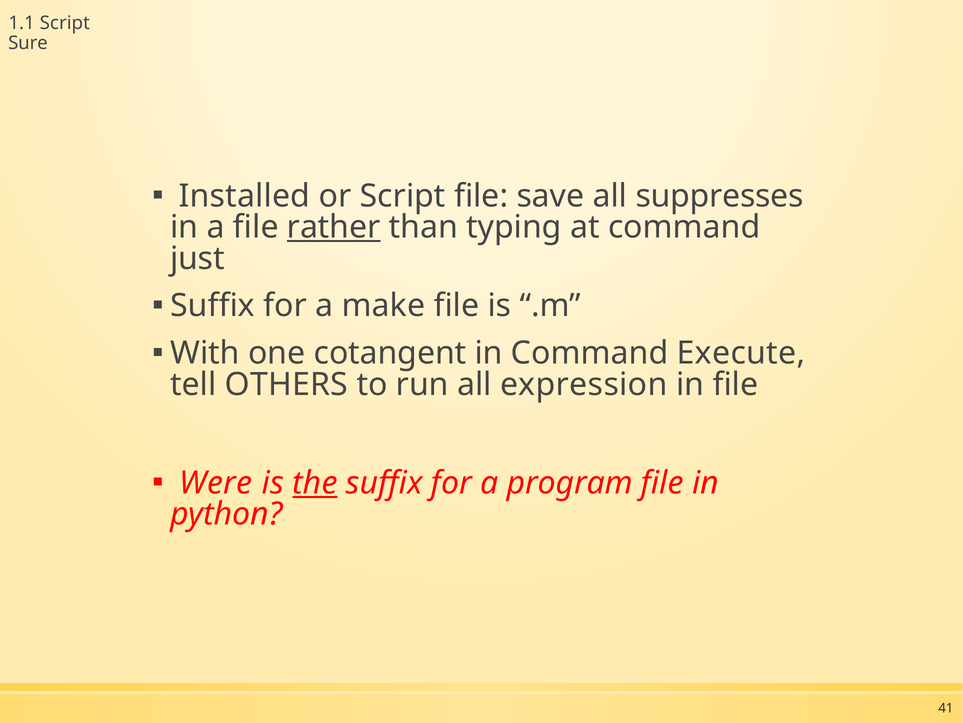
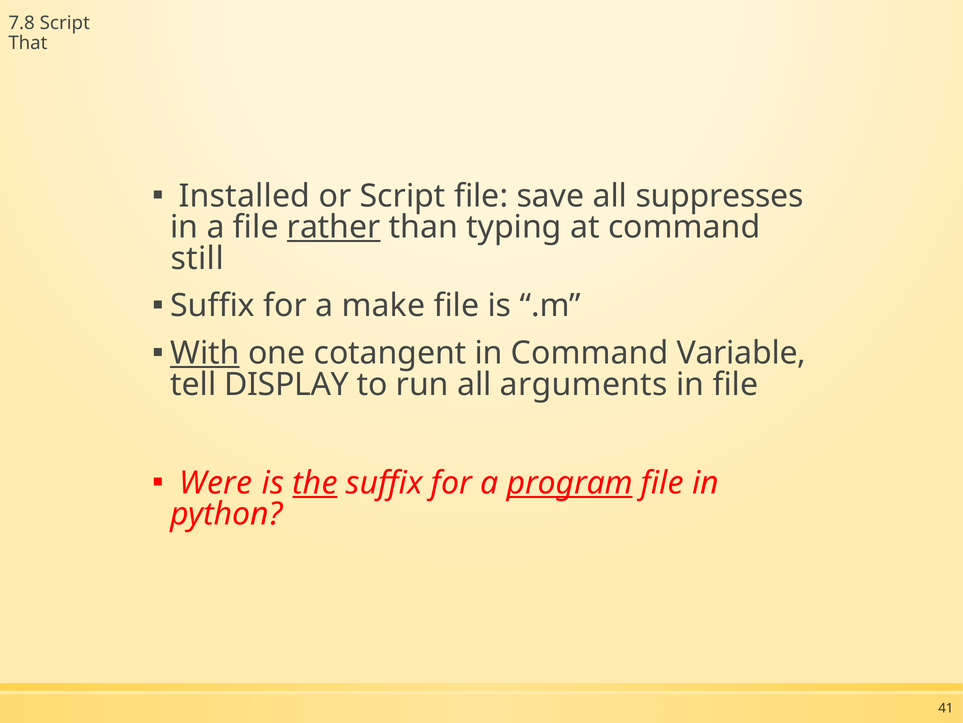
1.1: 1.1 -> 7.8
Sure: Sure -> That
just: just -> still
With underline: none -> present
Execute: Execute -> Variable
OTHERS: OTHERS -> DISPLAY
expression: expression -> arguments
program underline: none -> present
